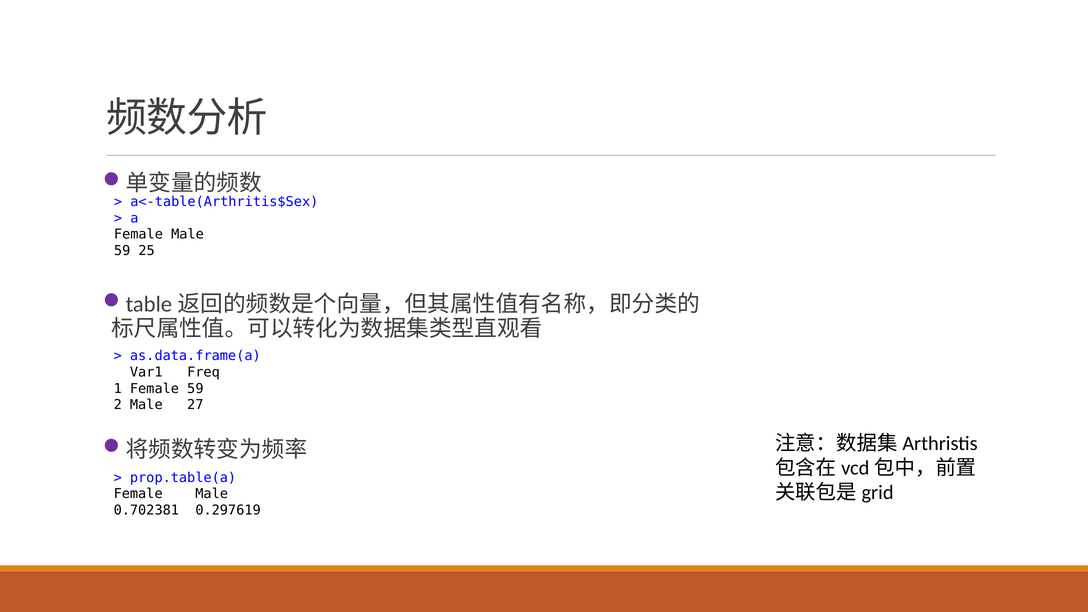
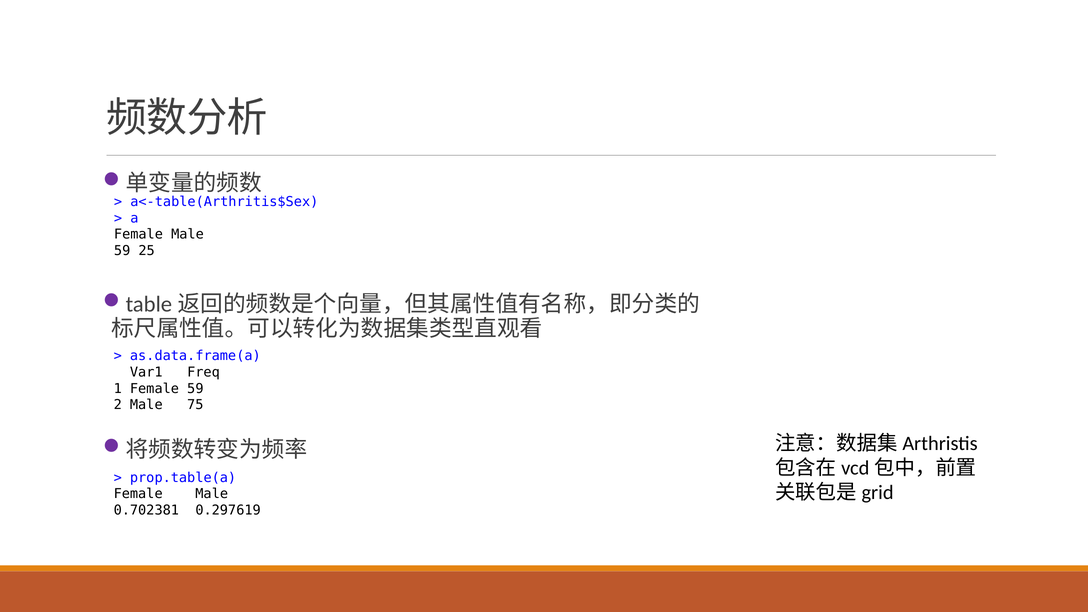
27: 27 -> 75
